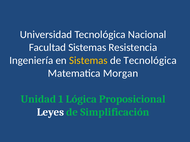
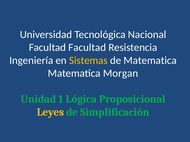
Facultad Sistemas: Sistemas -> Facultad
de Tecnológica: Tecnológica -> Matematica
Leyes colour: white -> yellow
